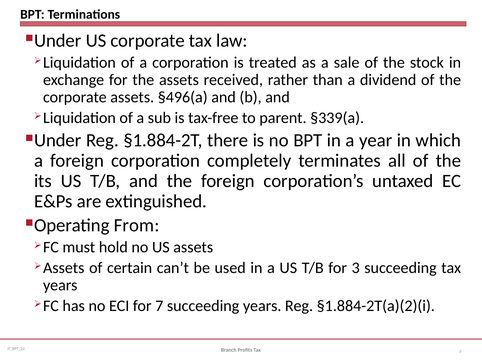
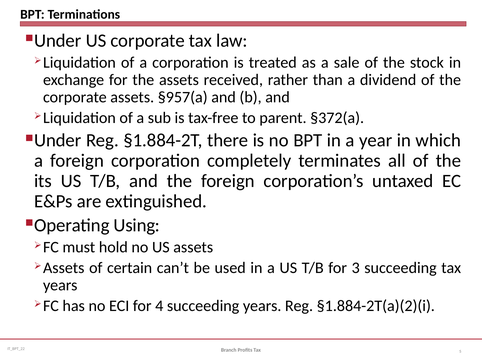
§496(a: §496(a -> §957(a
§339(a: §339(a -> §372(a
From: From -> Using
7: 7 -> 4
